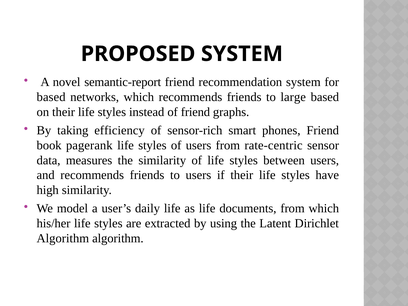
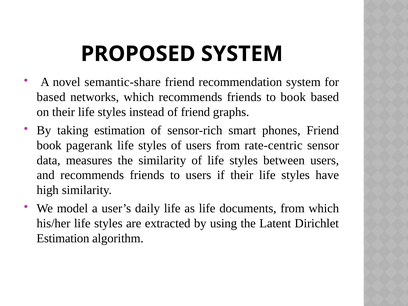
semantic-report: semantic-report -> semantic-share
to large: large -> book
taking efficiency: efficiency -> estimation
Algorithm at (63, 238): Algorithm -> Estimation
